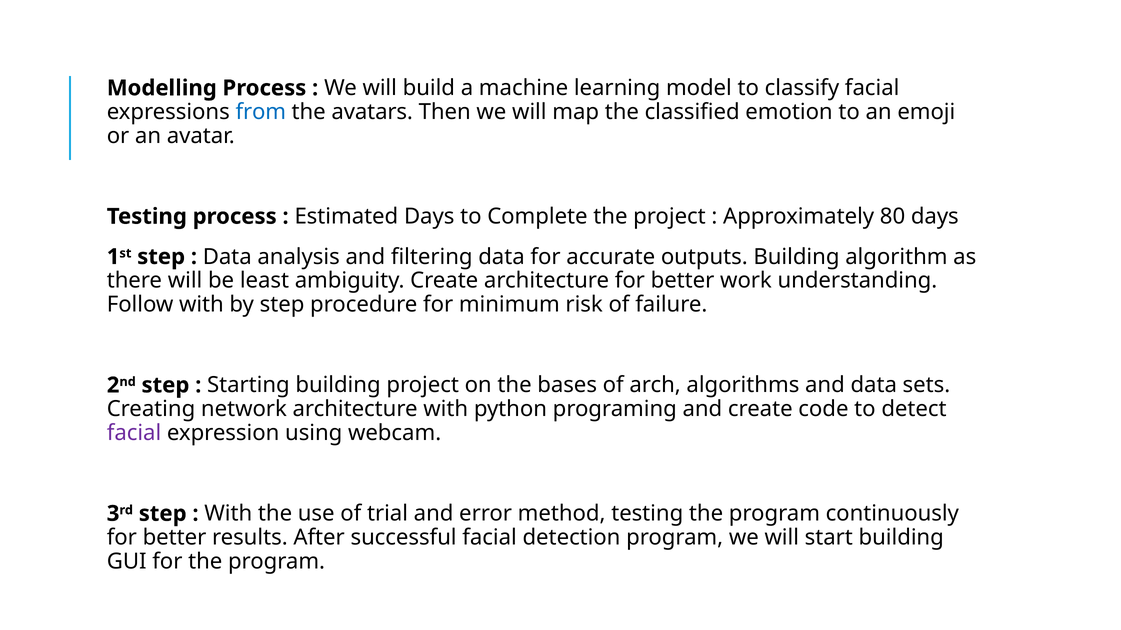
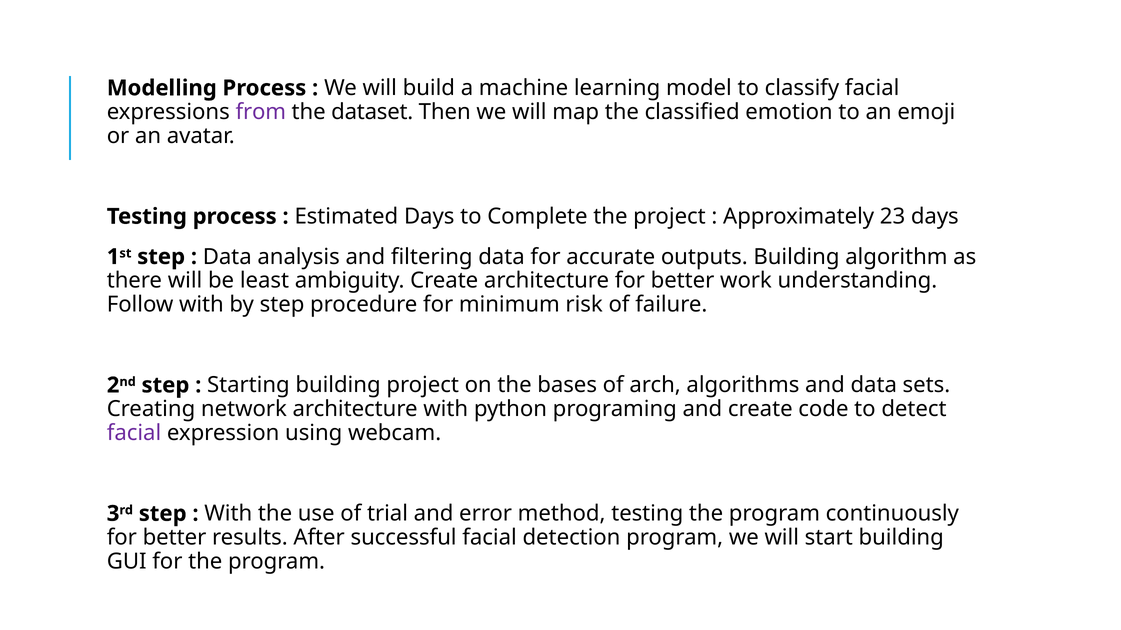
from colour: blue -> purple
avatars: avatars -> dataset
80: 80 -> 23
